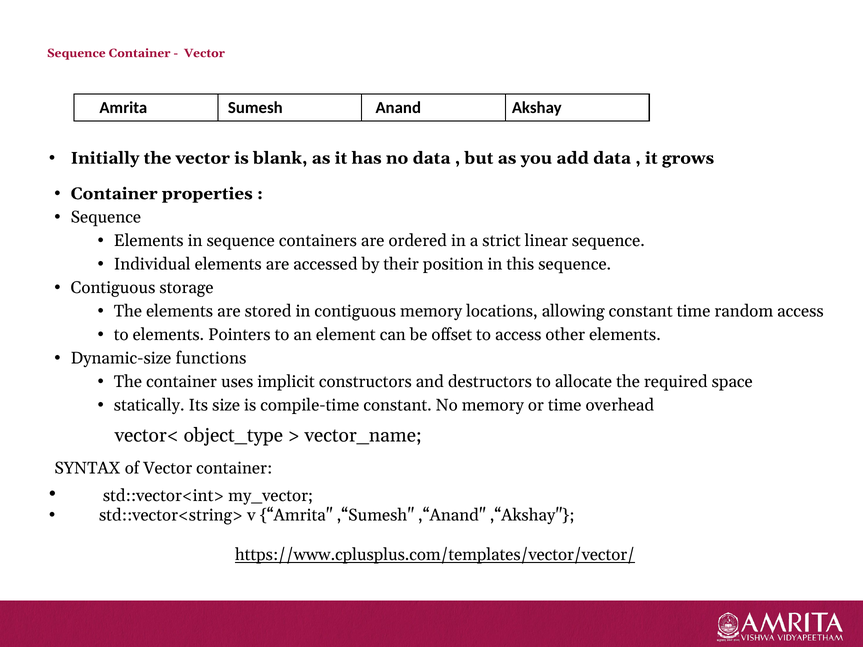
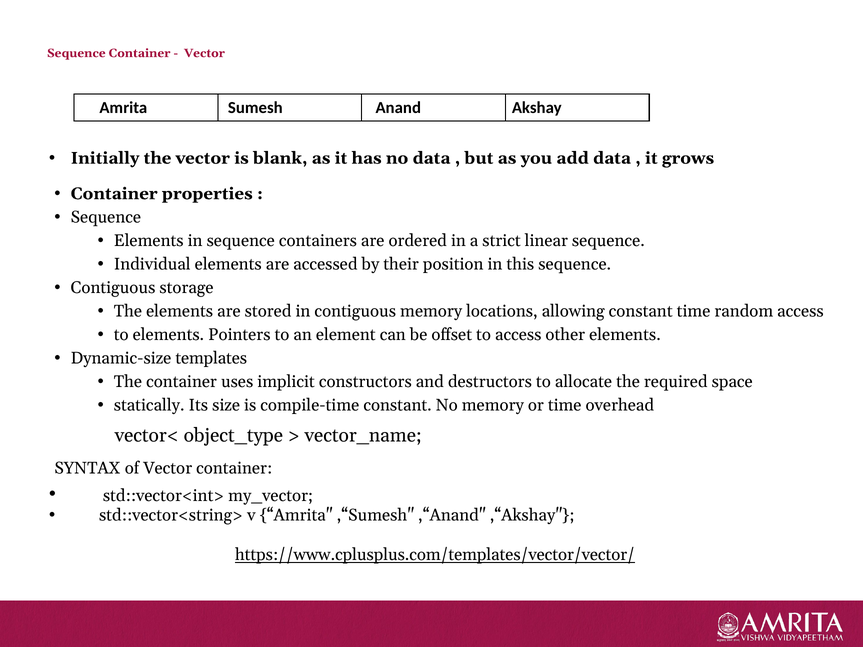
functions: functions -> templates
